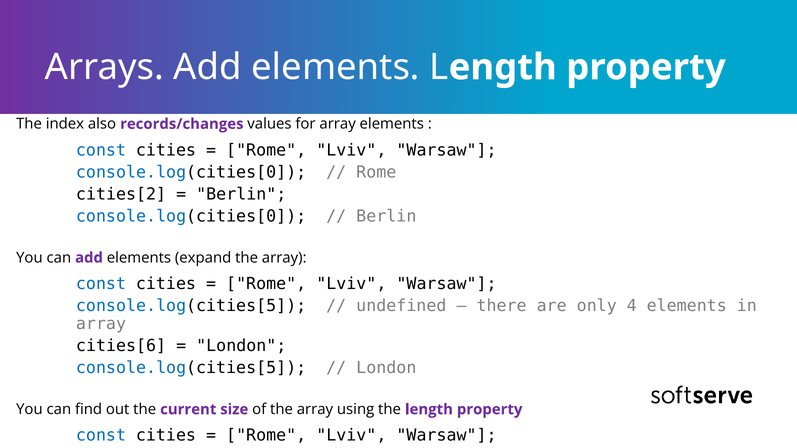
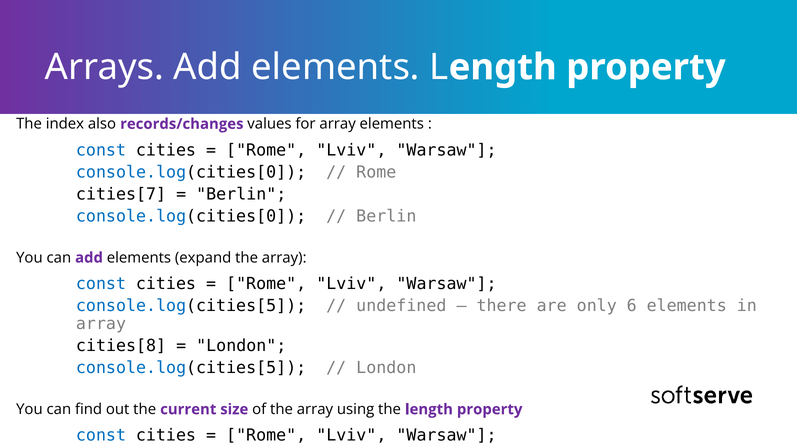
cities[2: cities[2 -> cities[7
4: 4 -> 6
cities[6: cities[6 -> cities[8
